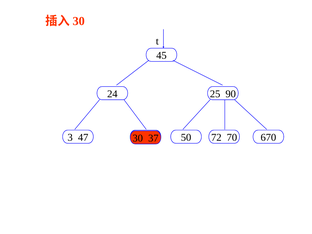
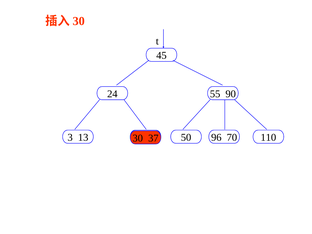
25: 25 -> 55
47: 47 -> 13
72: 72 -> 96
670: 670 -> 110
